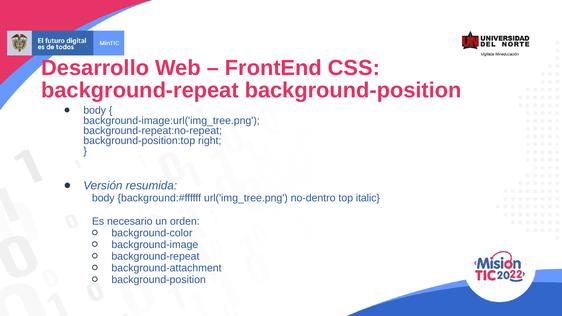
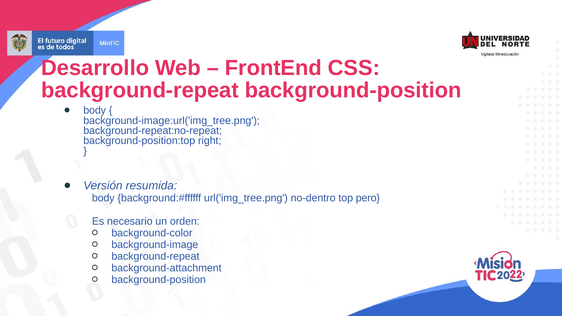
italic: italic -> pero
